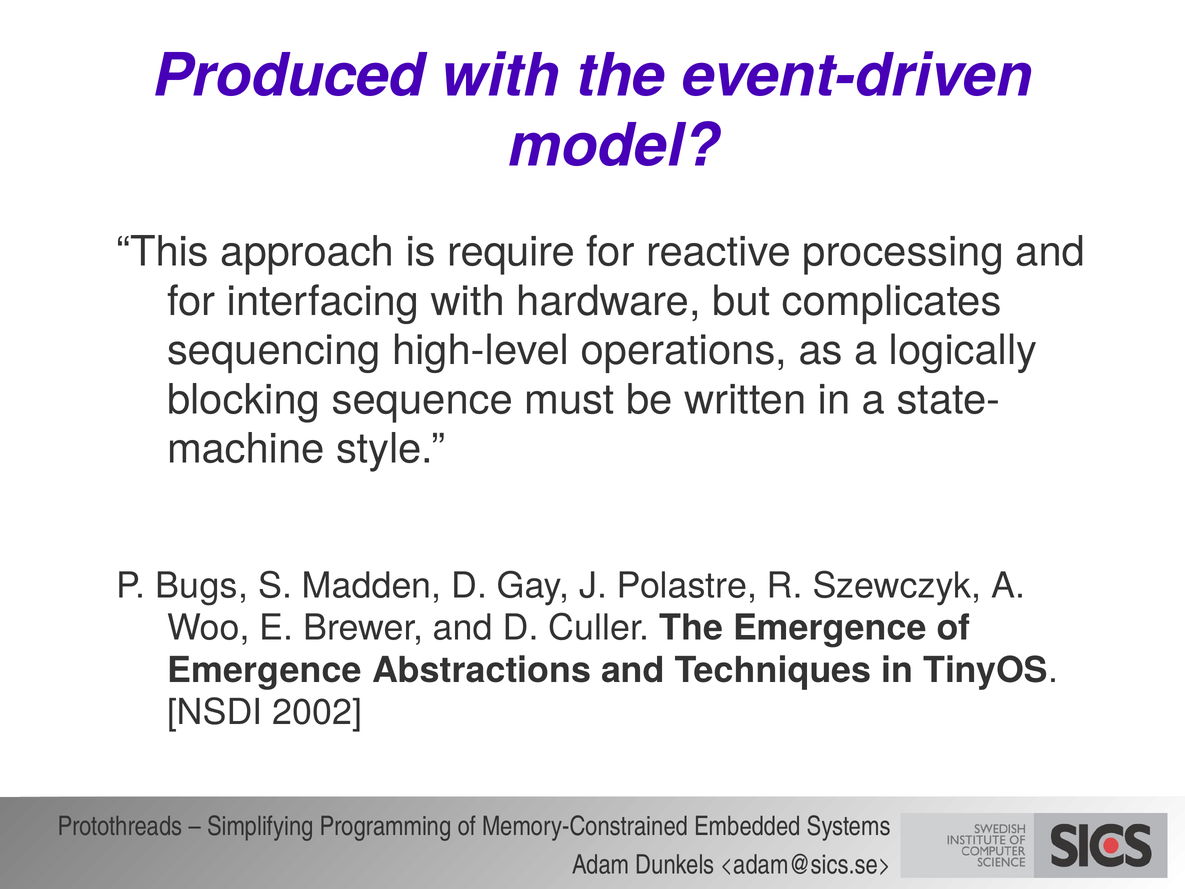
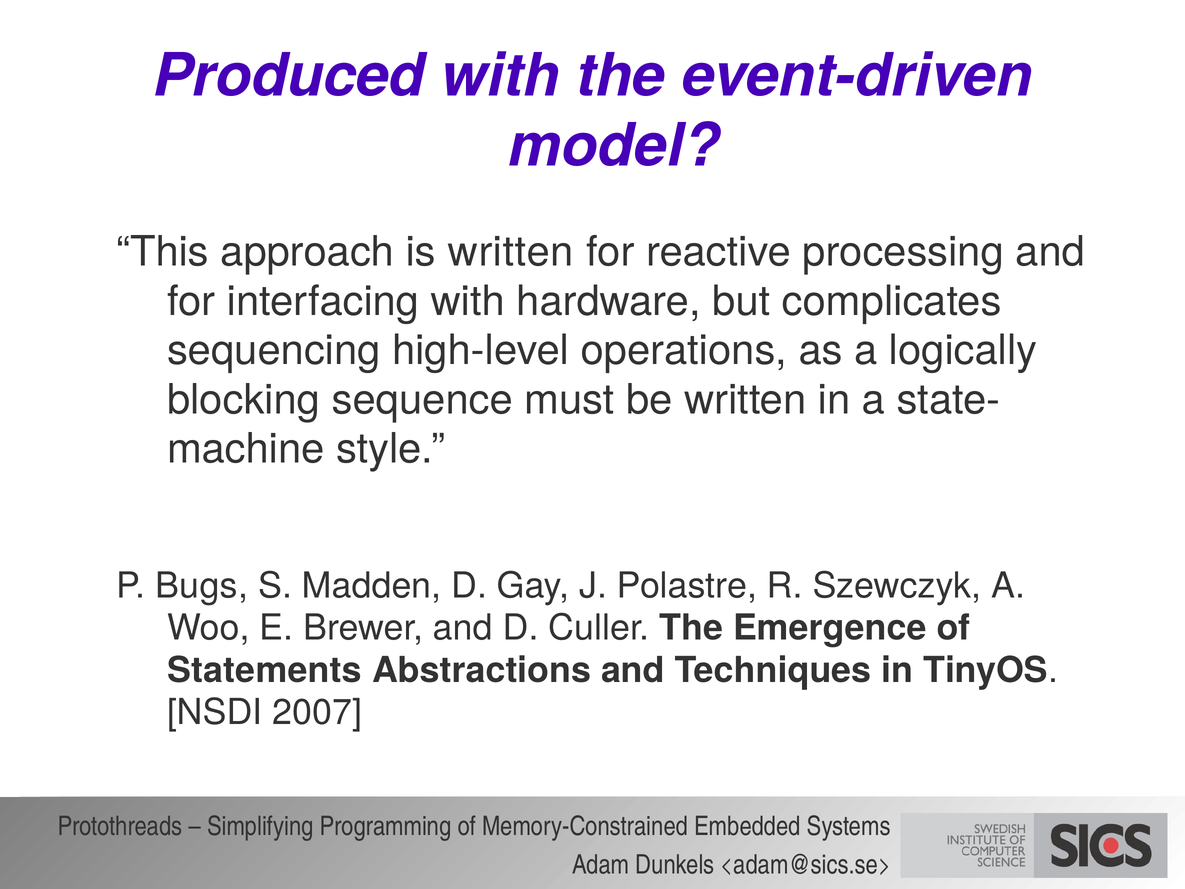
is require: require -> written
Emergence at (264, 670): Emergence -> Statements
2002: 2002 -> 2007
